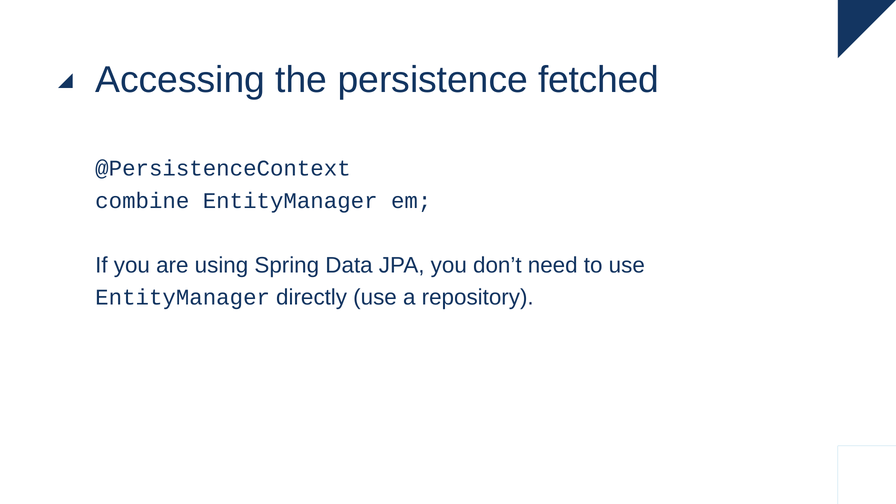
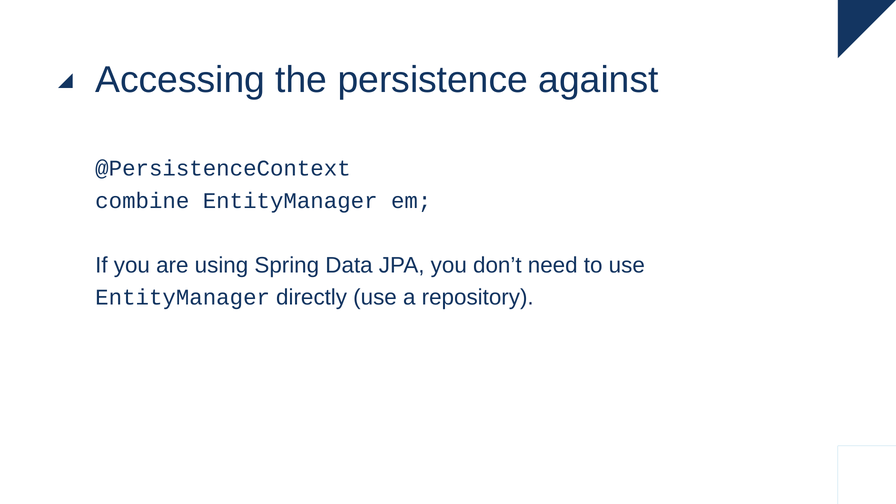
fetched: fetched -> against
